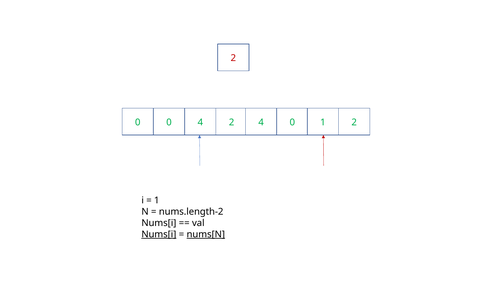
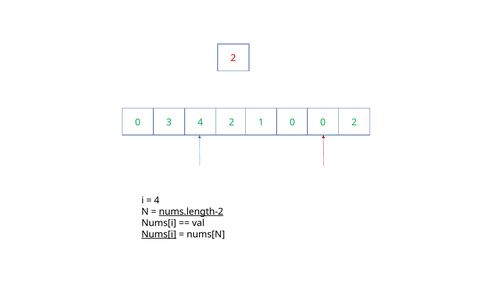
0 0: 0 -> 3
2 4: 4 -> 1
0 1: 1 -> 0
1 at (157, 200): 1 -> 4
nums.length-2 underline: none -> present
nums[N underline: present -> none
